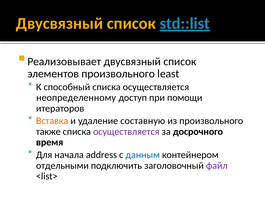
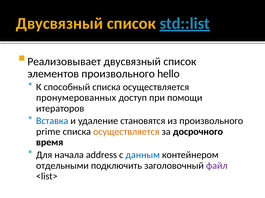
least: least -> hello
неопределенному: неопределенному -> пронумерованных
Вставка colour: orange -> blue
составную: составную -> становятся
также: также -> prime
осуществляется at (126, 132) colour: purple -> orange
